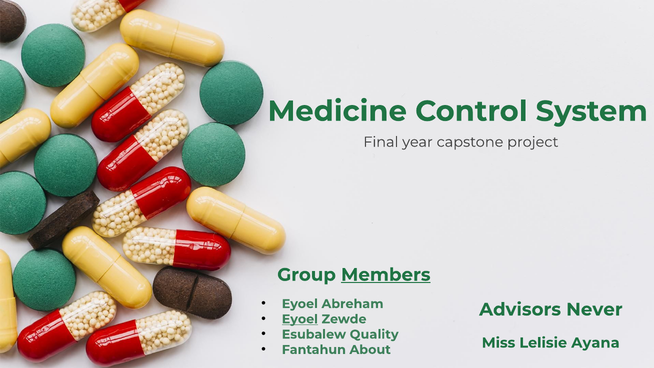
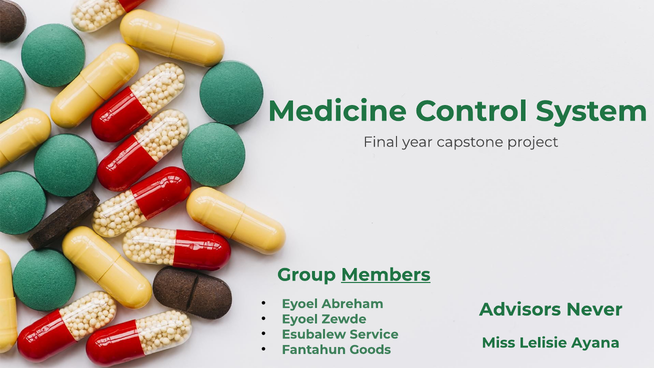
Eyoel at (300, 319) underline: present -> none
Quality: Quality -> Service
About: About -> Goods
